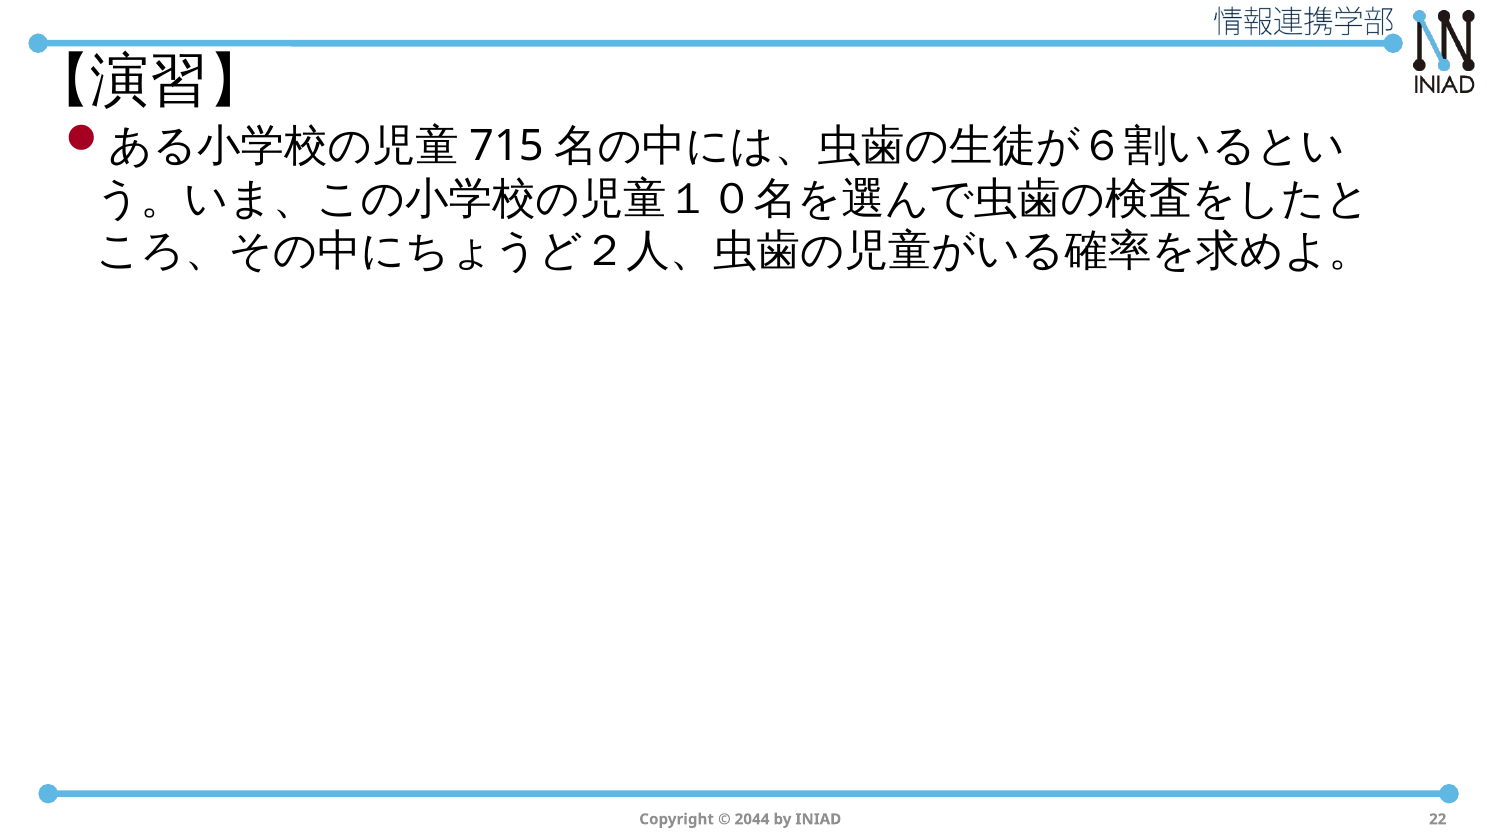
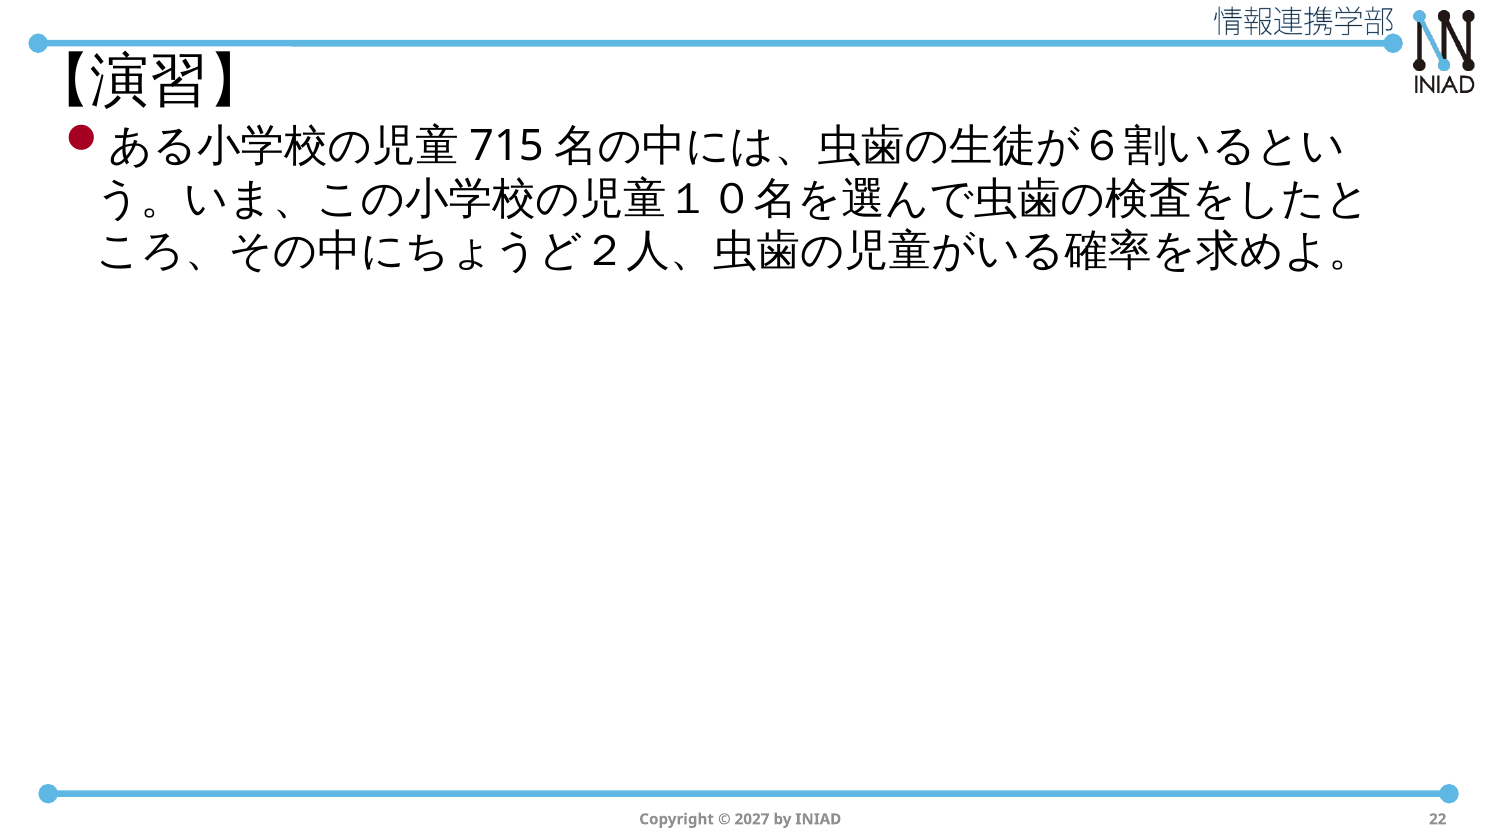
2044: 2044 -> 2027
